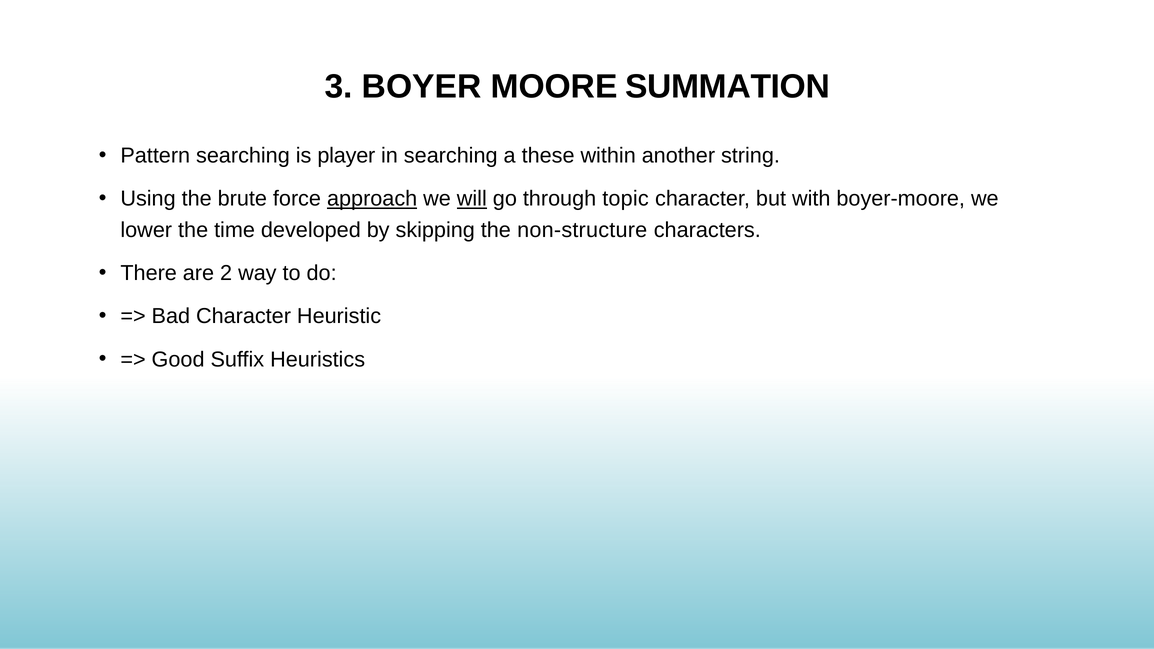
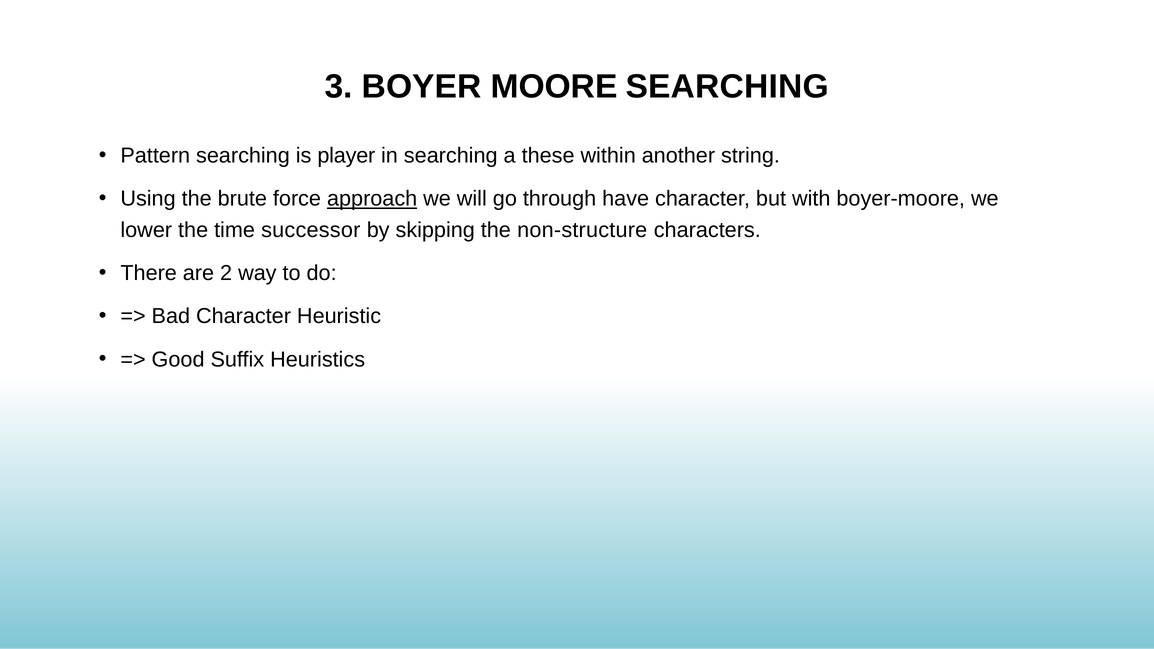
MOORE SUMMATION: SUMMATION -> SEARCHING
will underline: present -> none
topic: topic -> have
developed: developed -> successor
